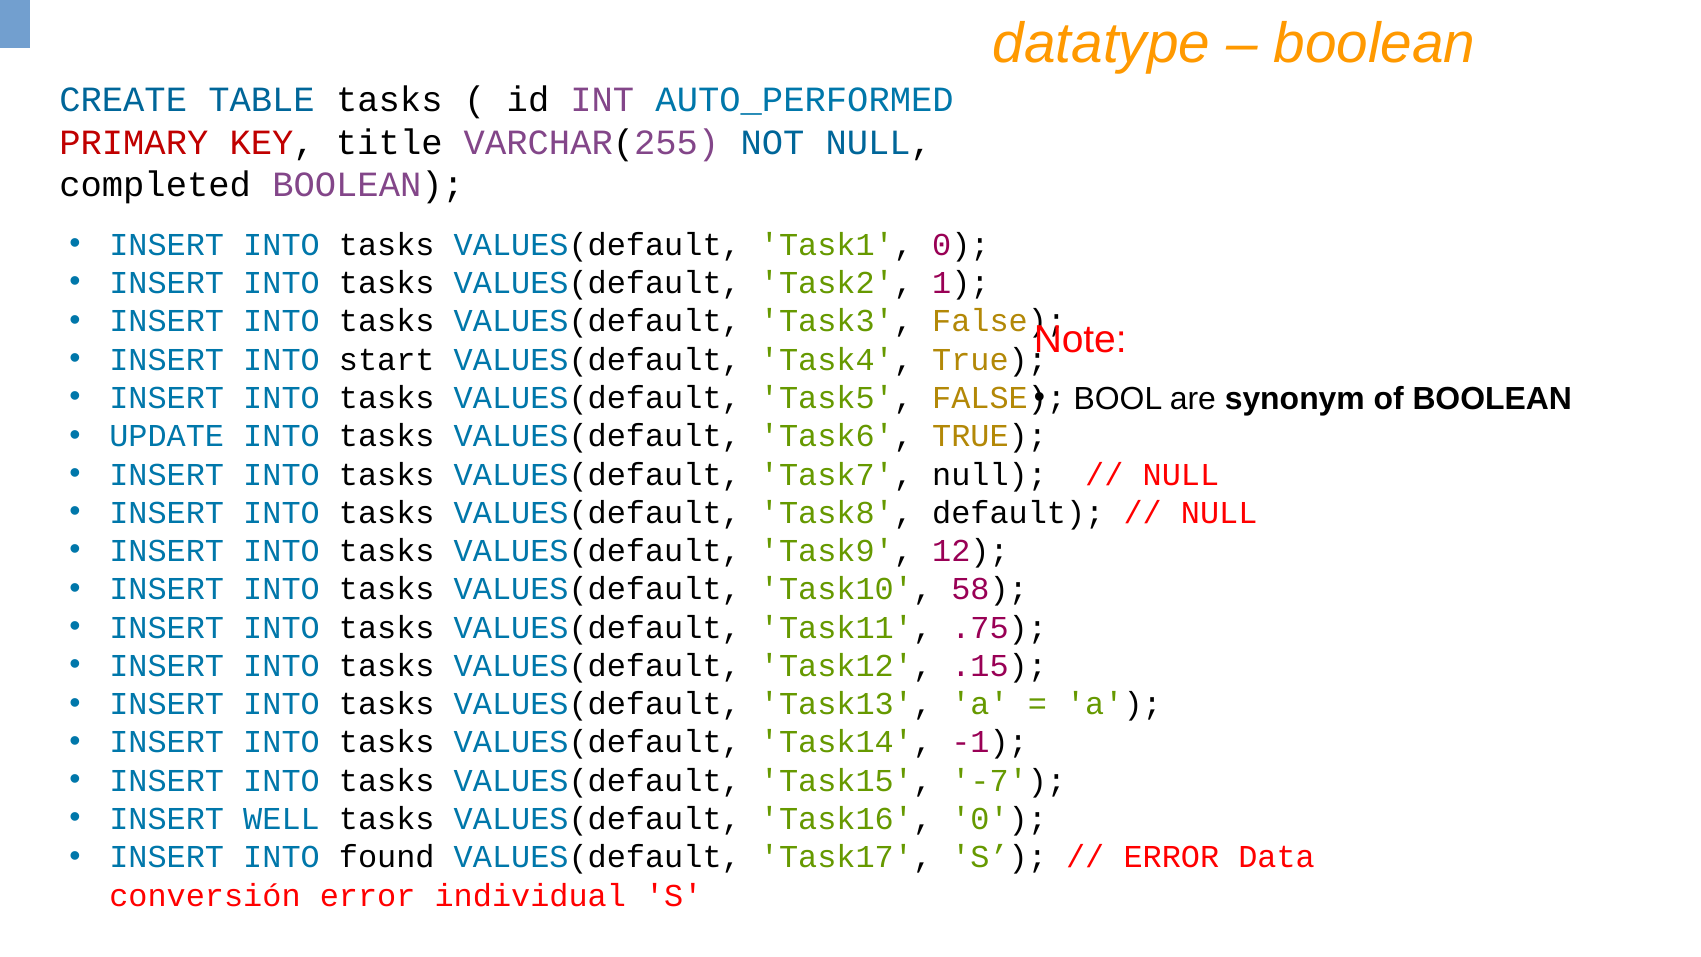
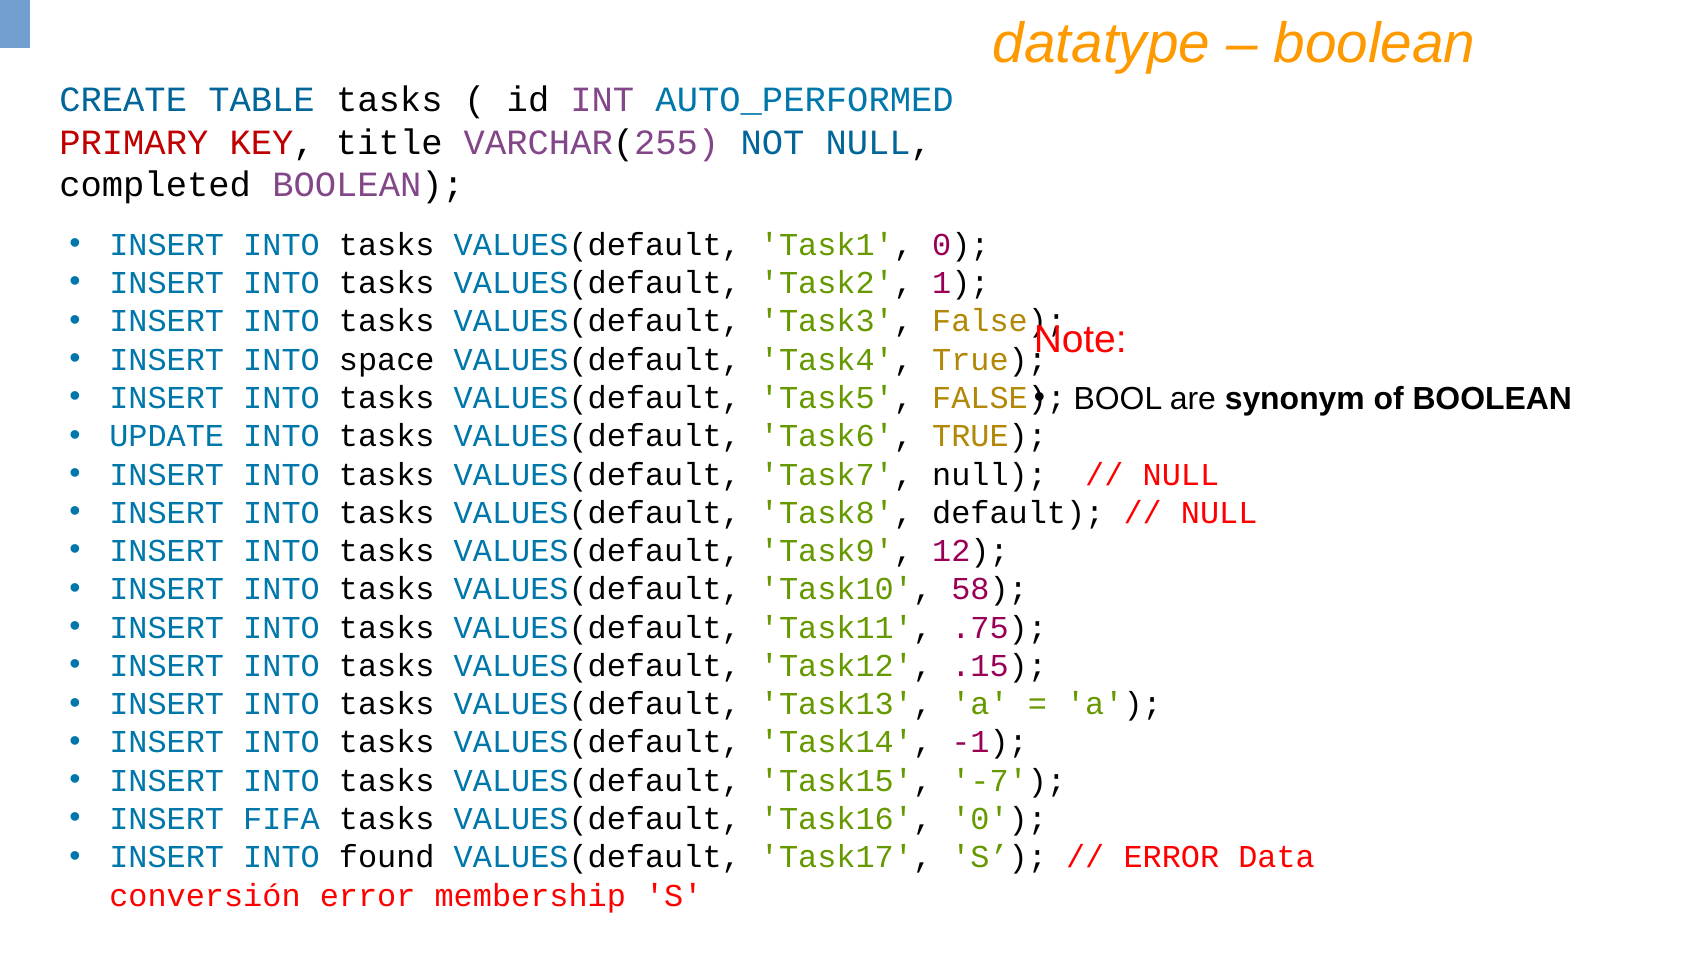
start: start -> space
WELL: WELL -> FIFA
individual: individual -> membership
